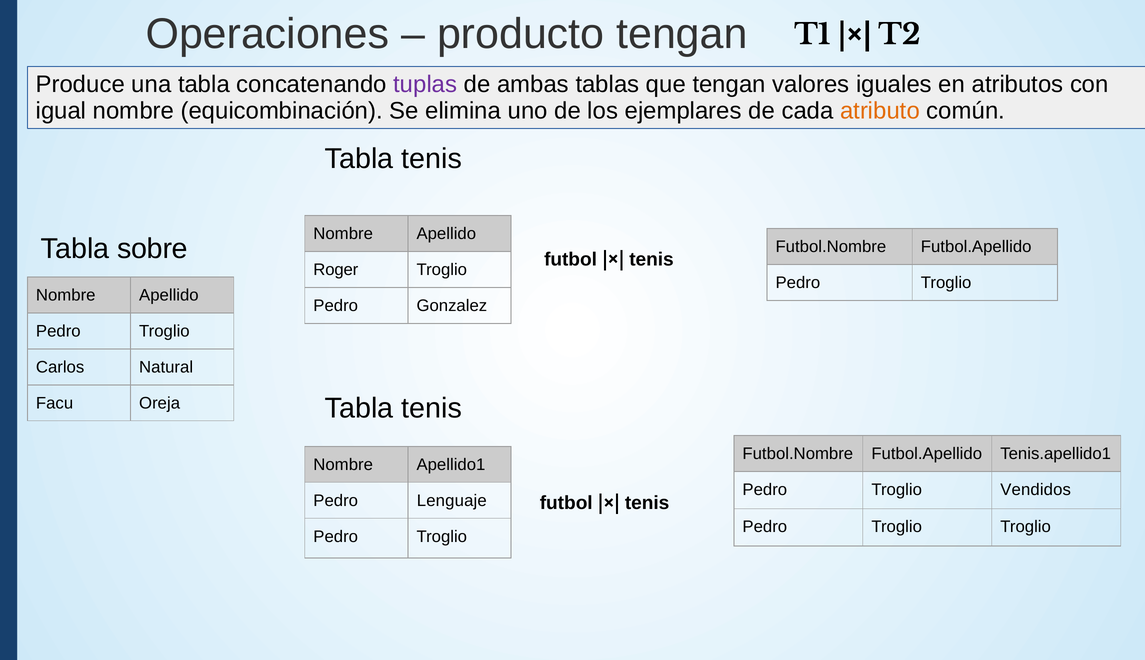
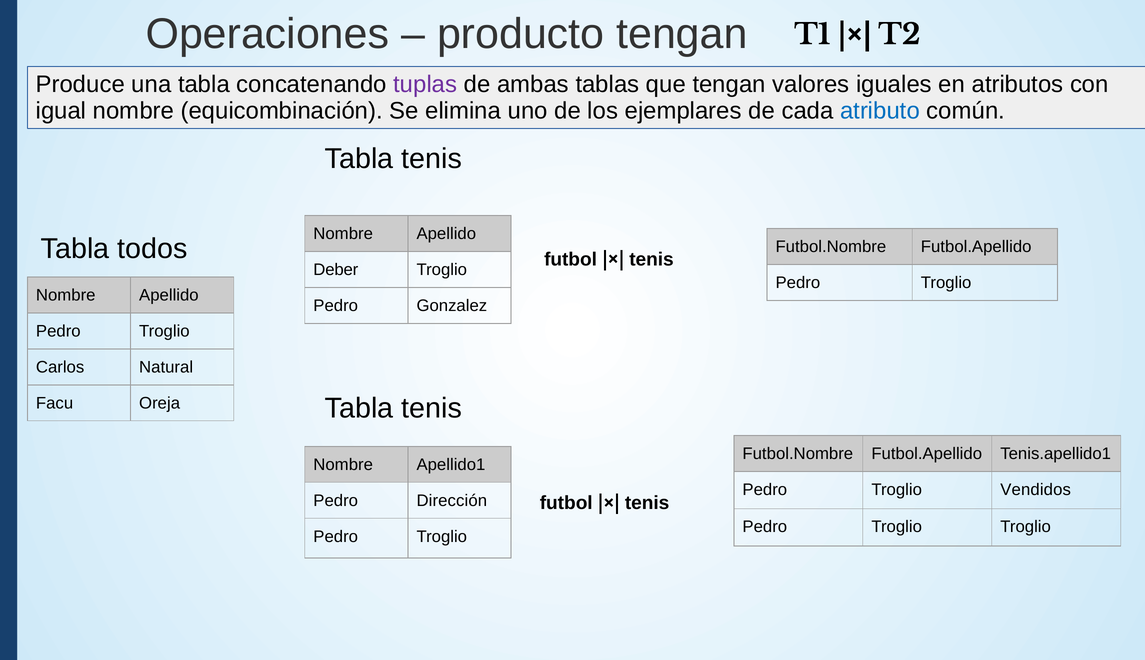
atributo colour: orange -> blue
sobre: sobre -> todos
Roger: Roger -> Deber
Lenguaje: Lenguaje -> Dirección
